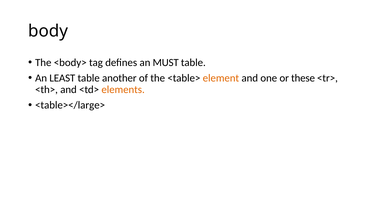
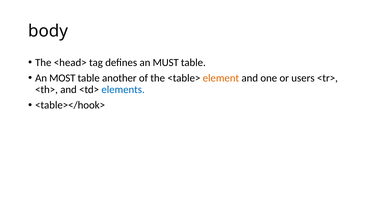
<body>: <body> -> <head>
LEAST: LEAST -> MOST
these: these -> users
elements colour: orange -> blue
<table></large>: <table></large> -> <table></hook>
